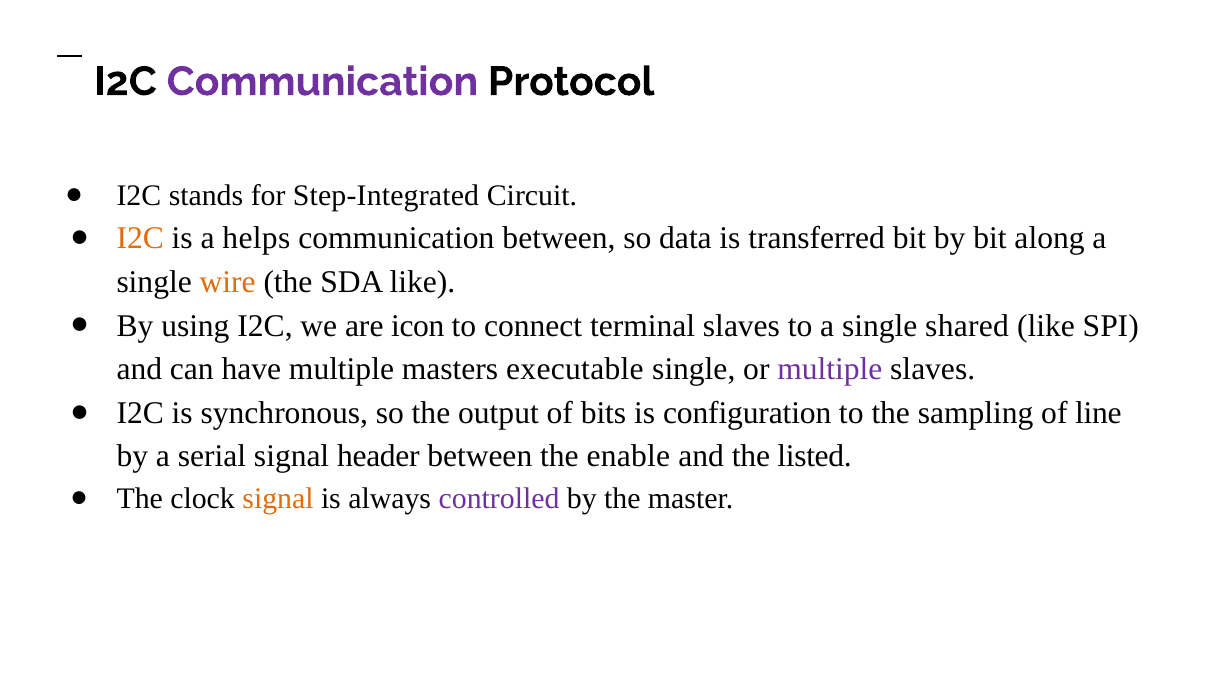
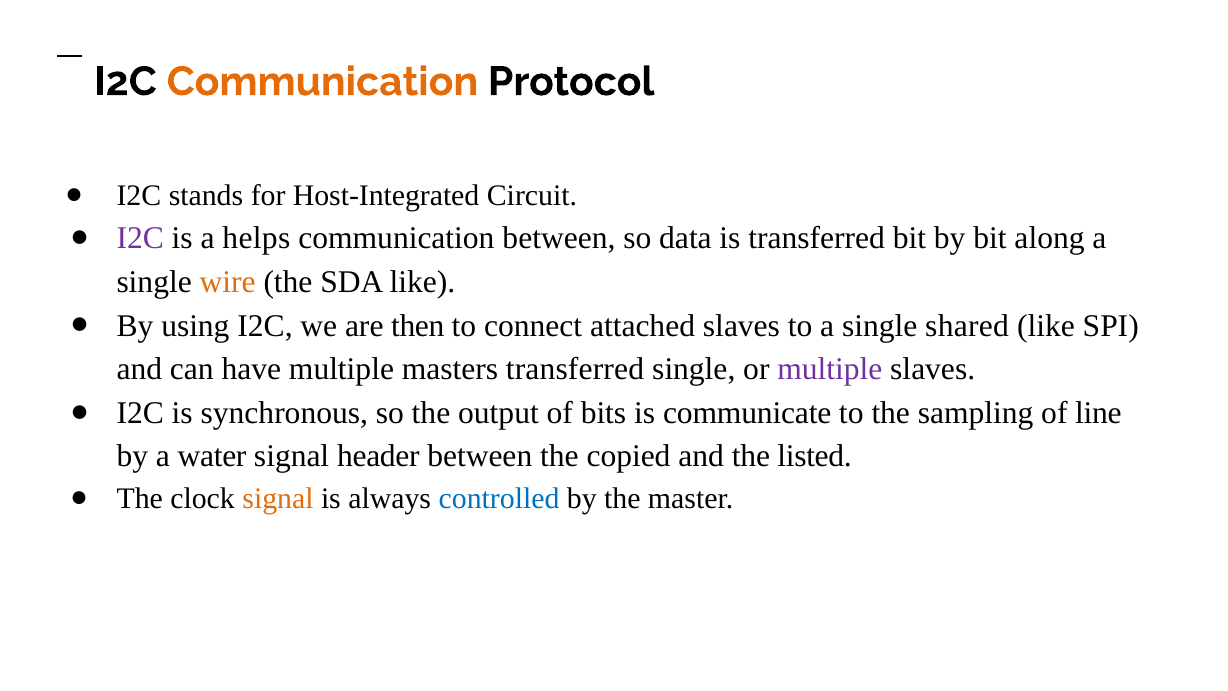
Communication at (322, 82) colour: purple -> orange
Step-Integrated: Step-Integrated -> Host-Integrated
I2C at (140, 238) colour: orange -> purple
icon: icon -> then
terminal: terminal -> attached
masters executable: executable -> transferred
configuration: configuration -> communicate
serial: serial -> water
enable: enable -> copied
controlled colour: purple -> blue
